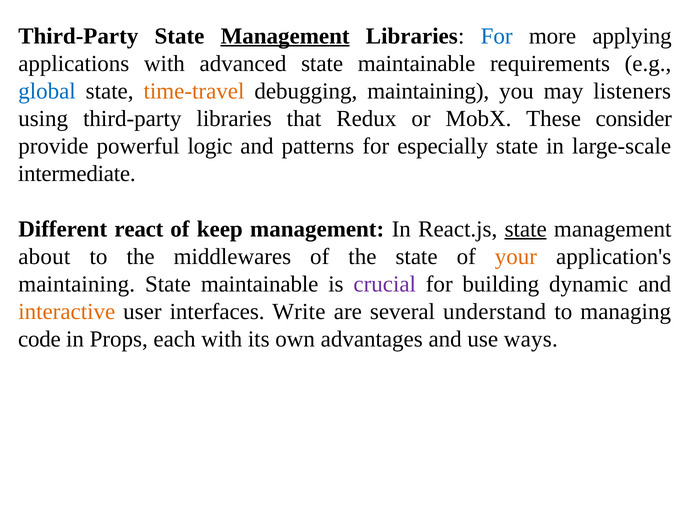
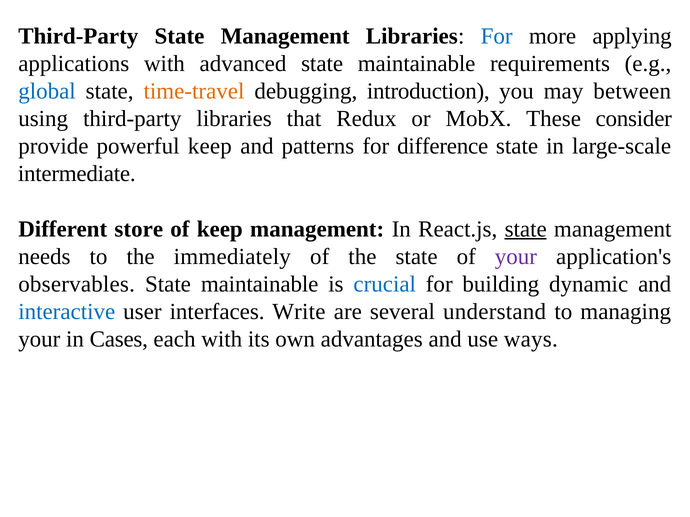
Management at (285, 36) underline: present -> none
debugging maintaining: maintaining -> introduction
listeners: listeners -> between
powerful logic: logic -> keep
especially: especially -> difference
react: react -> store
about: about -> needs
middlewares: middlewares -> immediately
your at (516, 257) colour: orange -> purple
maintaining at (77, 284): maintaining -> observables
crucial colour: purple -> blue
interactive colour: orange -> blue
code at (39, 340): code -> your
Props: Props -> Cases
